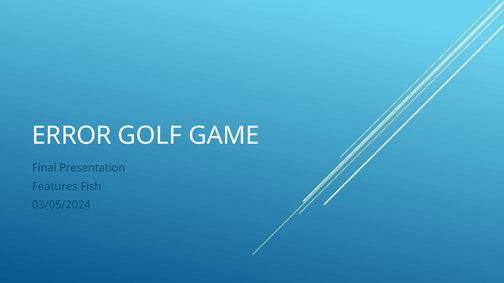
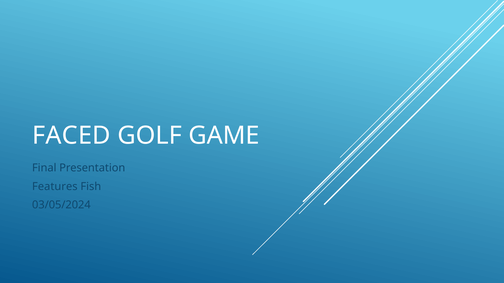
ERROR: ERROR -> FACED
